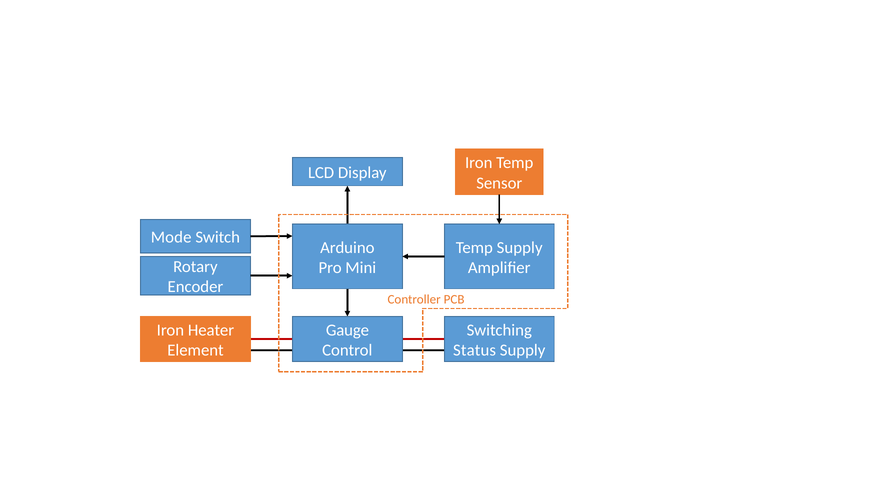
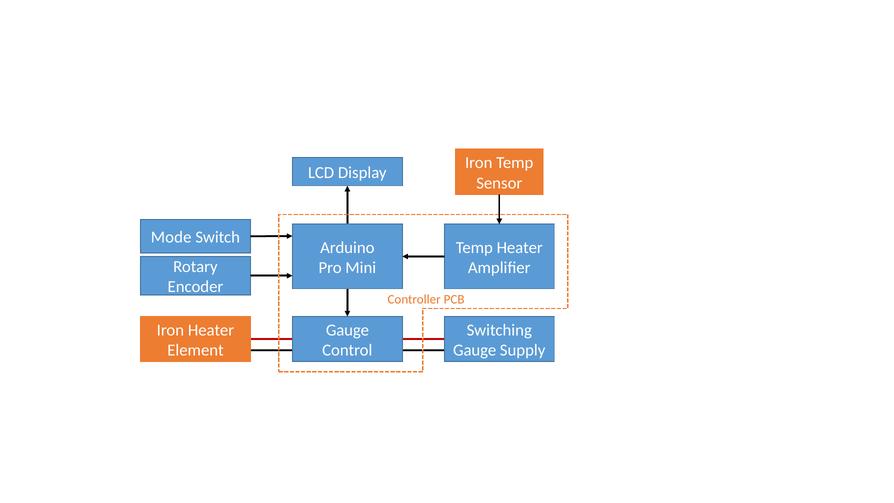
Temp Supply: Supply -> Heater
Status at (475, 350): Status -> Gauge
